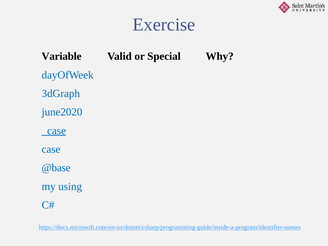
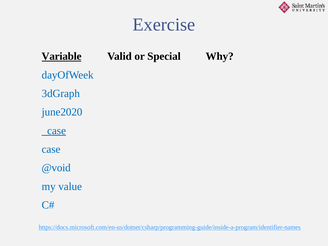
Variable underline: none -> present
@base: @base -> @void
using: using -> value
